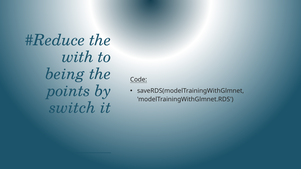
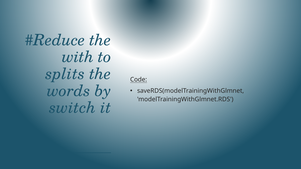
being: being -> splits
points: points -> words
